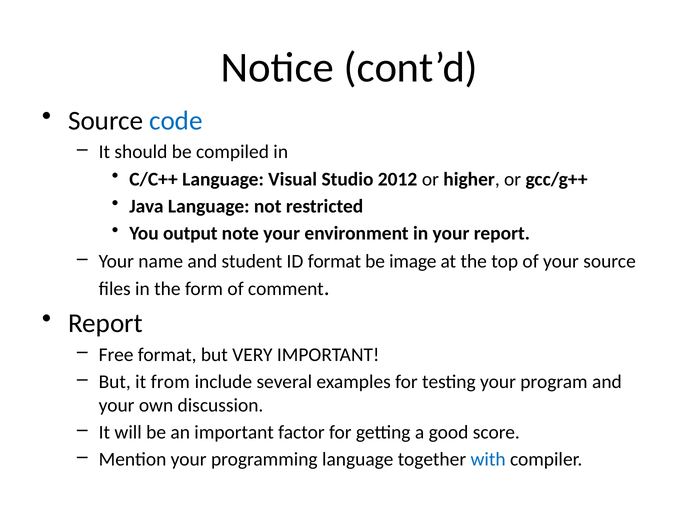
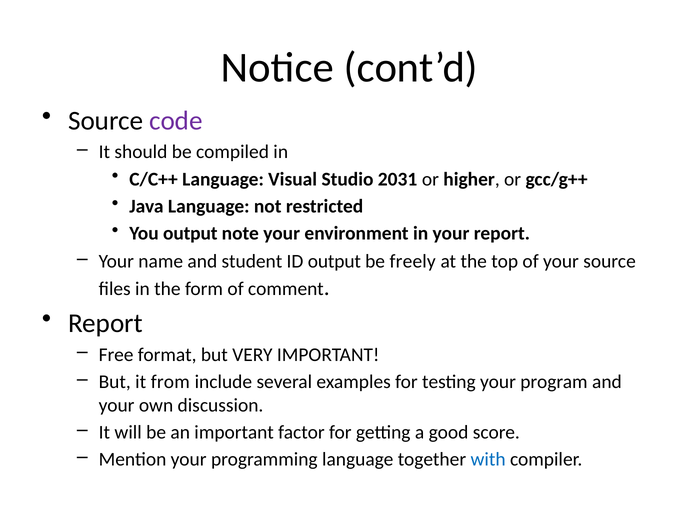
code colour: blue -> purple
2012: 2012 -> 2031
ID format: format -> output
image: image -> freely
